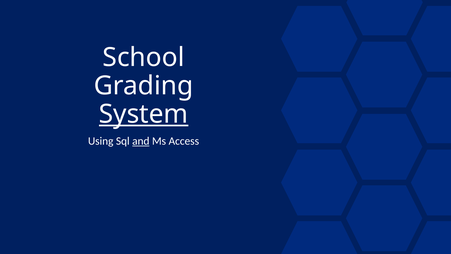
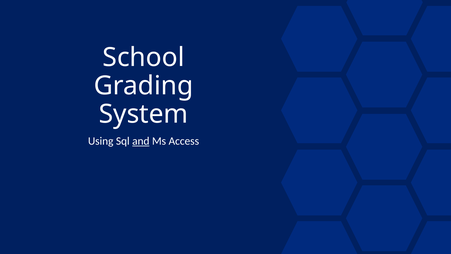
System underline: present -> none
